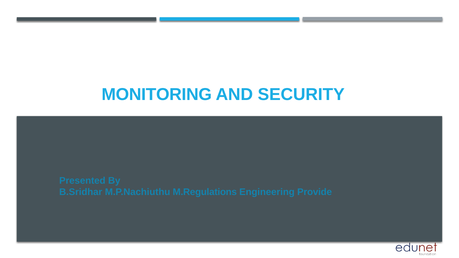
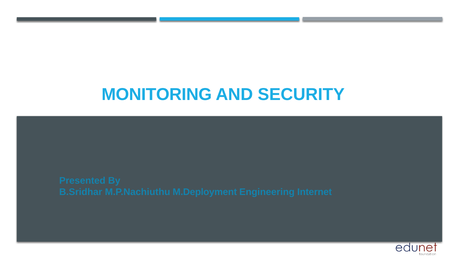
M.Regulations: M.Regulations -> M.Deployment
Provide: Provide -> Internet
